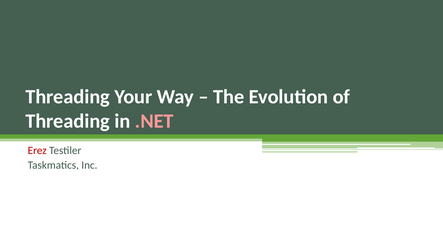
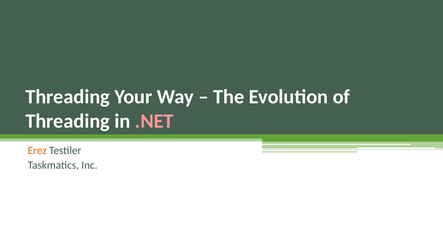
Erez colour: red -> orange
